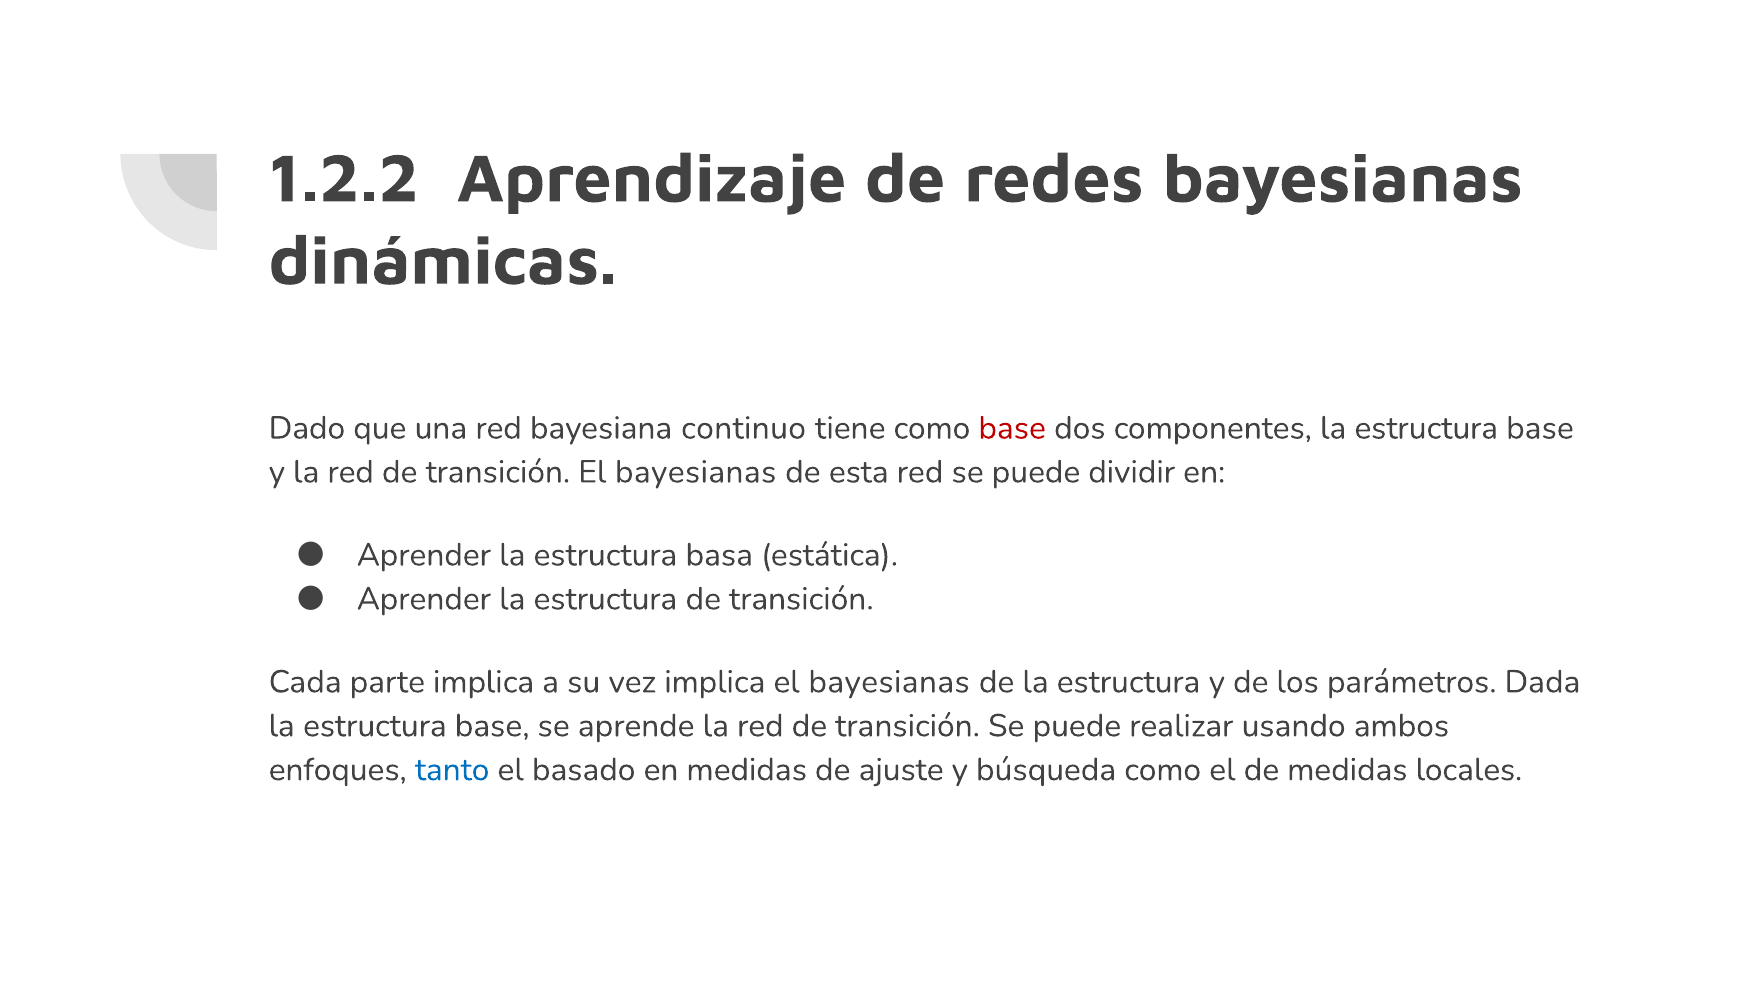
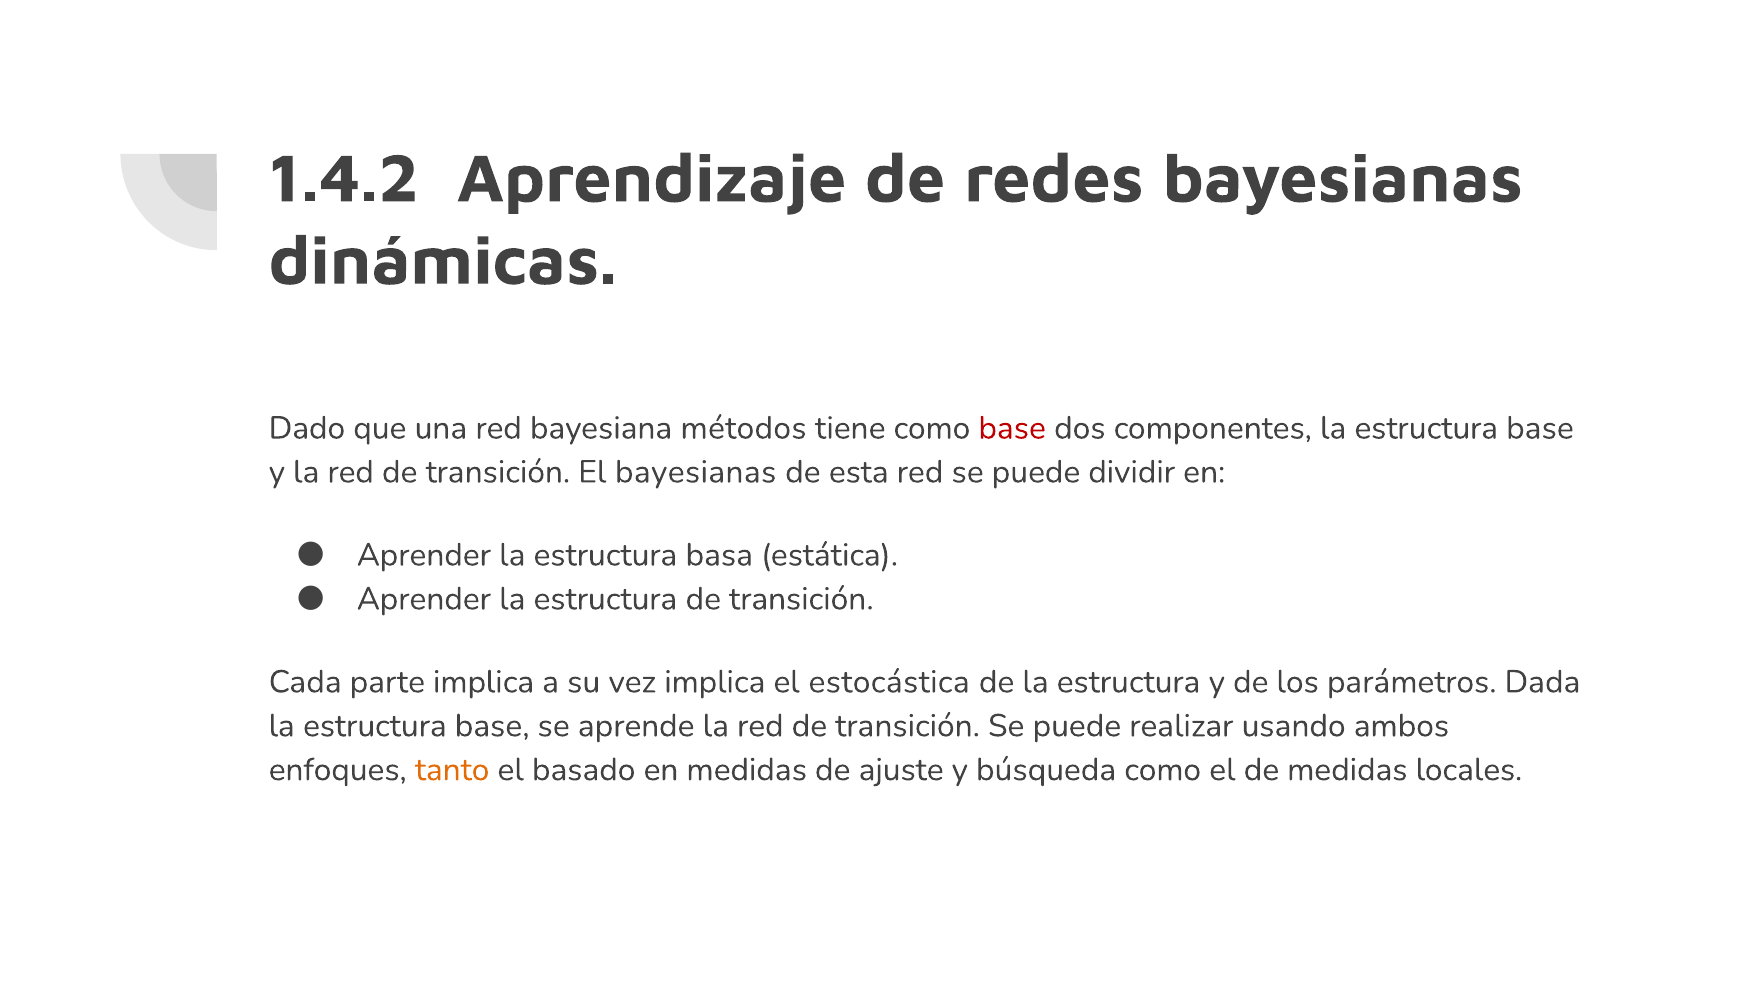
1.2.2: 1.2.2 -> 1.4.2
continuo: continuo -> métodos
implica el bayesianas: bayesianas -> estocástica
tanto colour: blue -> orange
